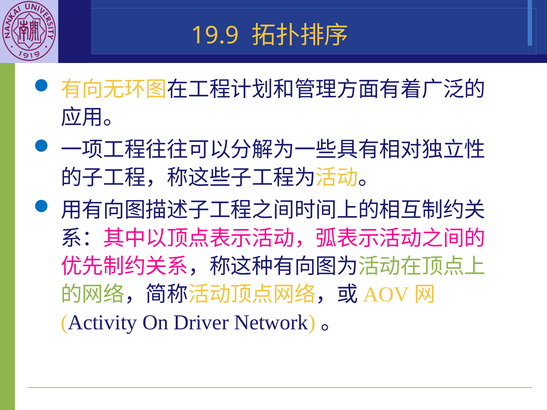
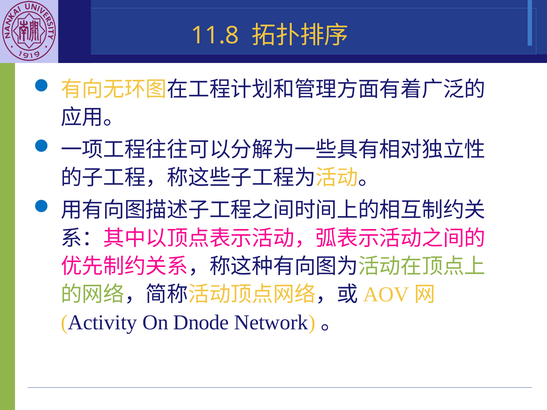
19.9: 19.9 -> 11.8
Driver: Driver -> Dnode
